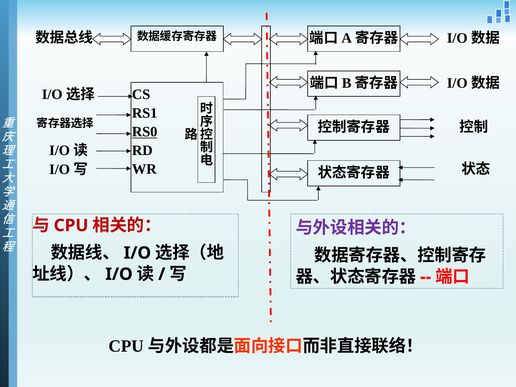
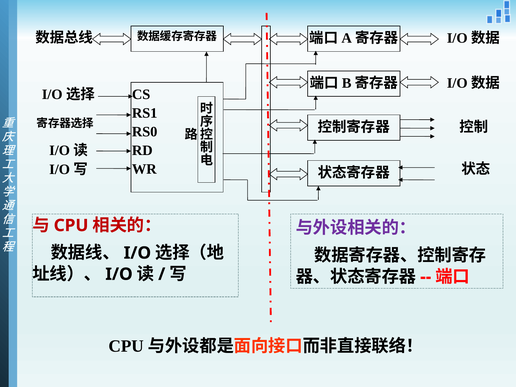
RS0 underline: present -> none
